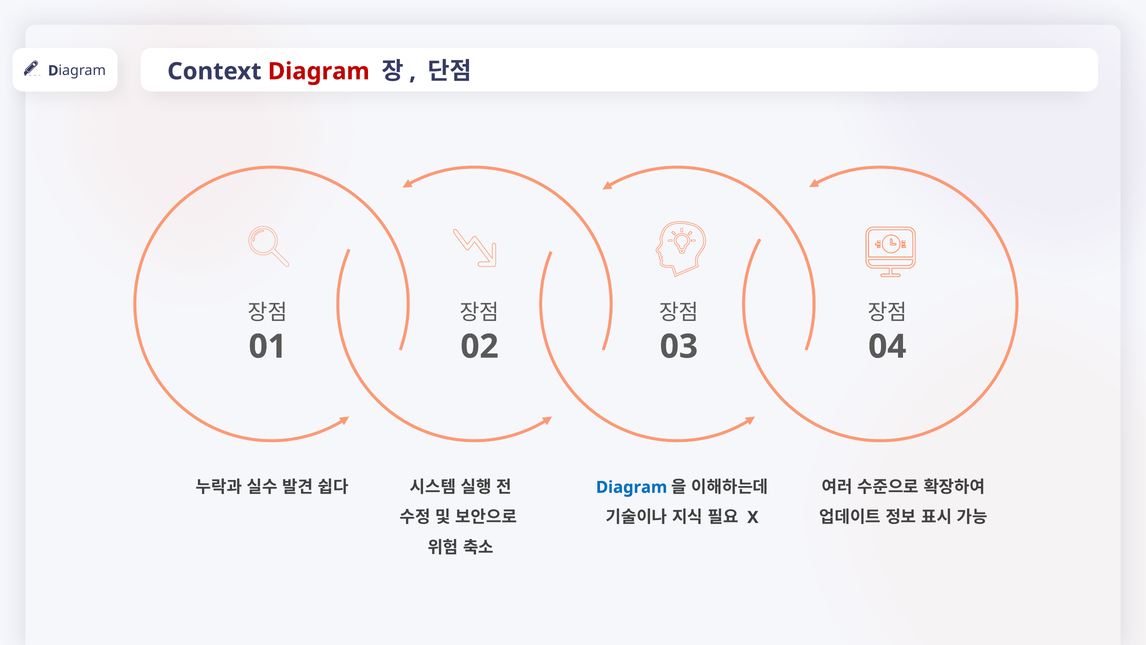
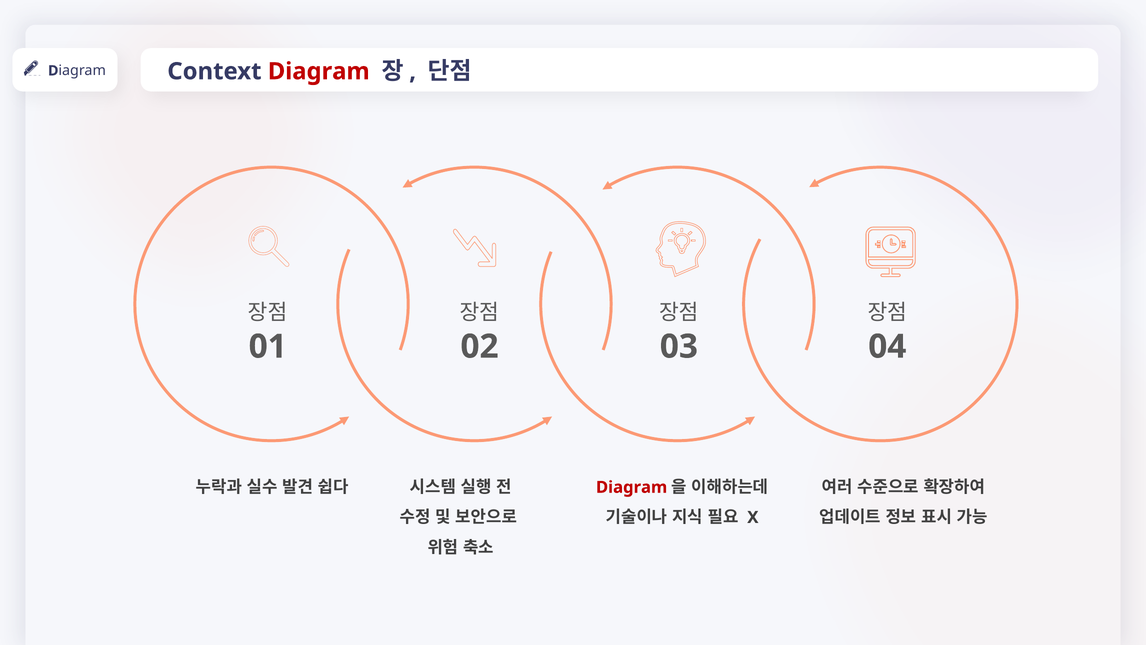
Diagram at (632, 487) colour: blue -> red
